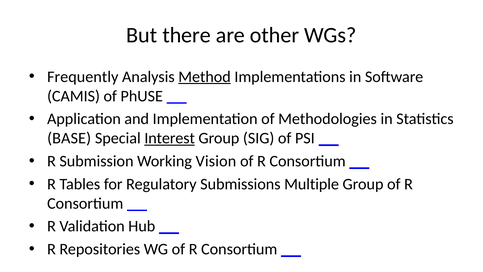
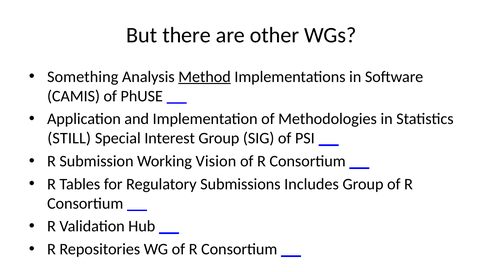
Frequently: Frequently -> Something
BASE: BASE -> STILL
Interest underline: present -> none
Multiple: Multiple -> Includes
